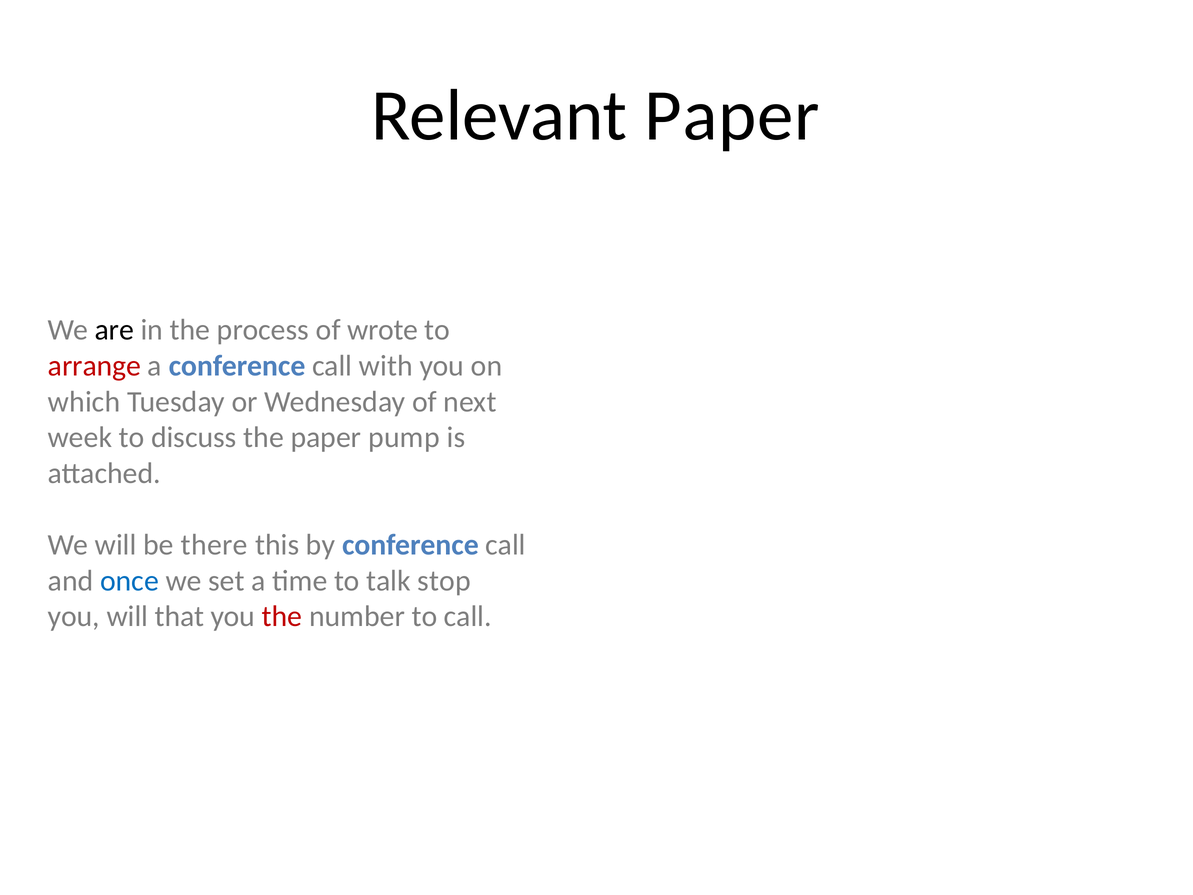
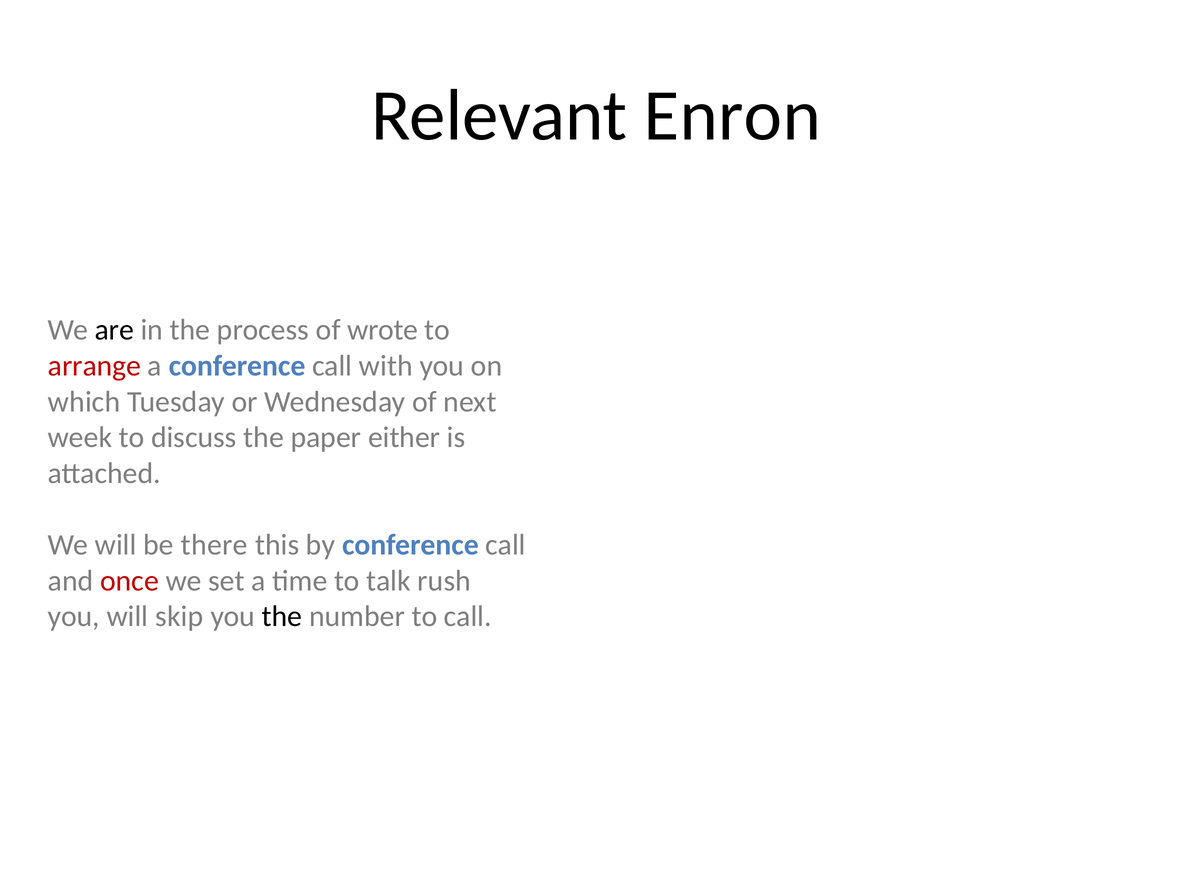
Relevant Paper: Paper -> Enron
pump: pump -> either
once colour: blue -> red
stop: stop -> rush
that: that -> skip
the at (282, 616) colour: red -> black
